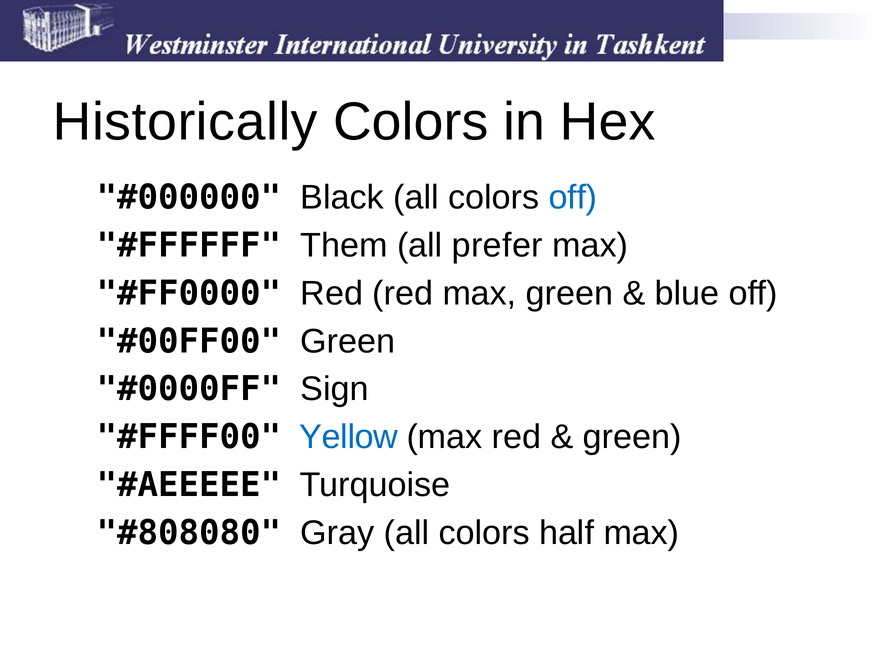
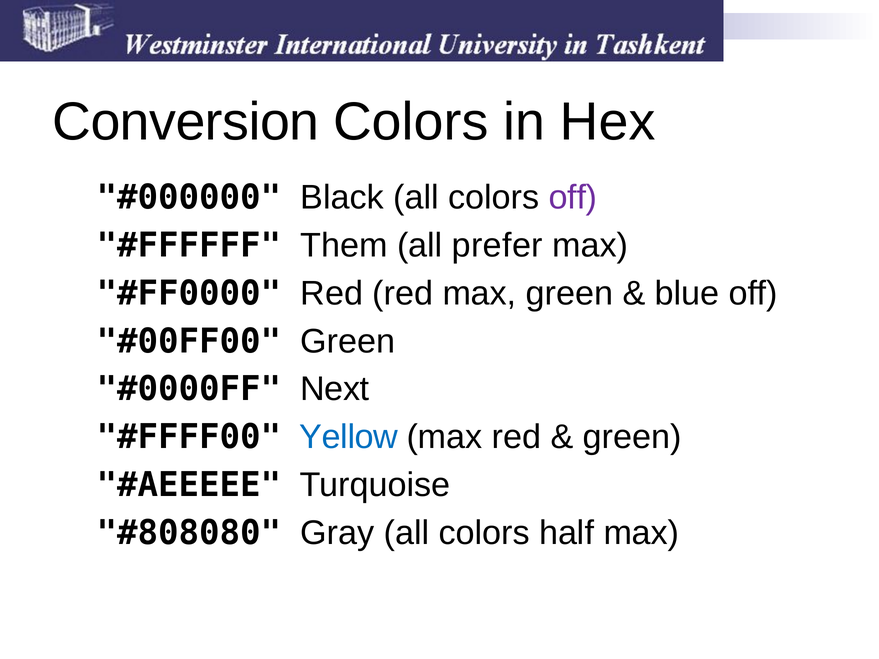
Historically: Historically -> Conversion
off at (573, 198) colour: blue -> purple
Sign: Sign -> Next
